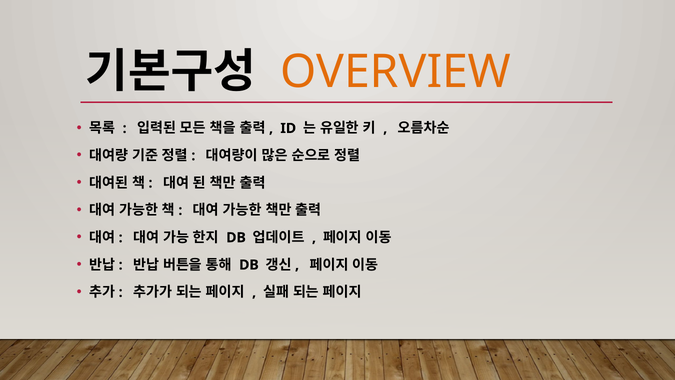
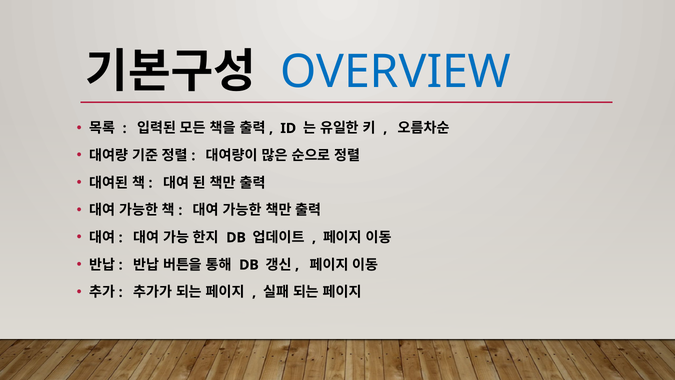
OVERVIEW colour: orange -> blue
